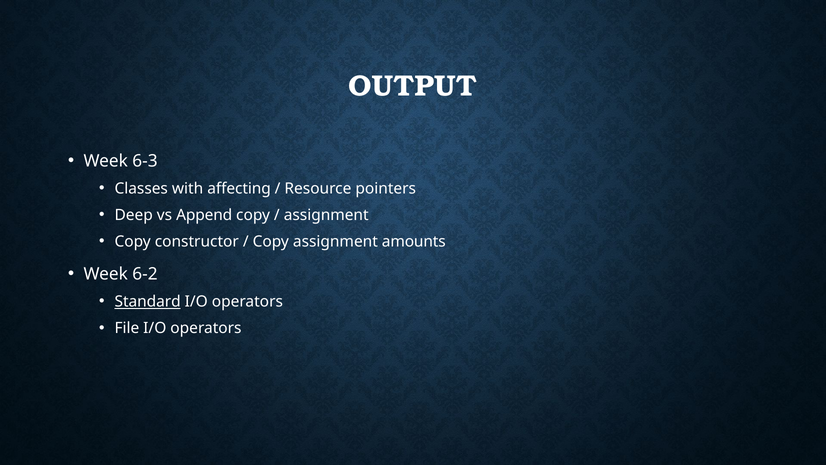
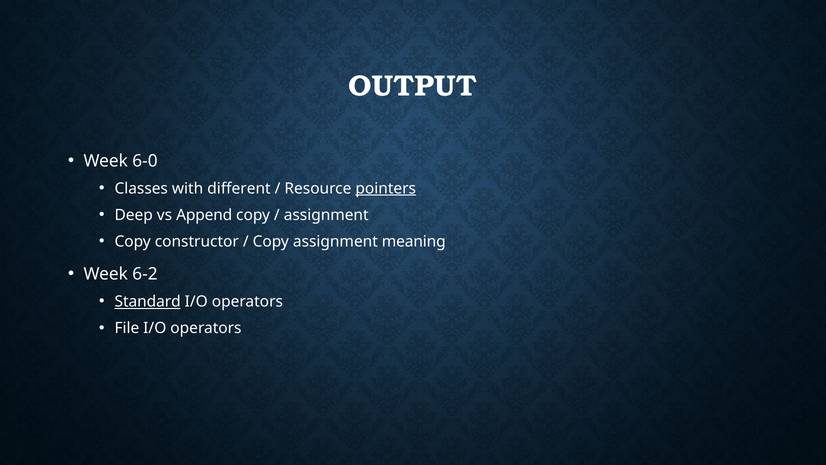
6-3: 6-3 -> 6-0
affecting: affecting -> different
pointers underline: none -> present
amounts: amounts -> meaning
